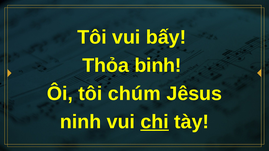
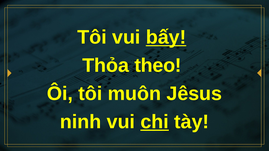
bấy underline: none -> present
binh: binh -> theo
chúm: chúm -> muôn
